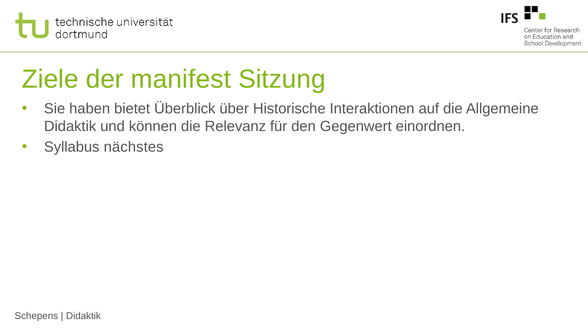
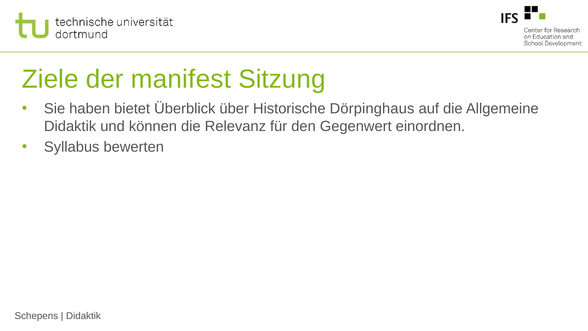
Interaktionen: Interaktionen -> Dörpinghaus
nächstes: nächstes -> bewerten
